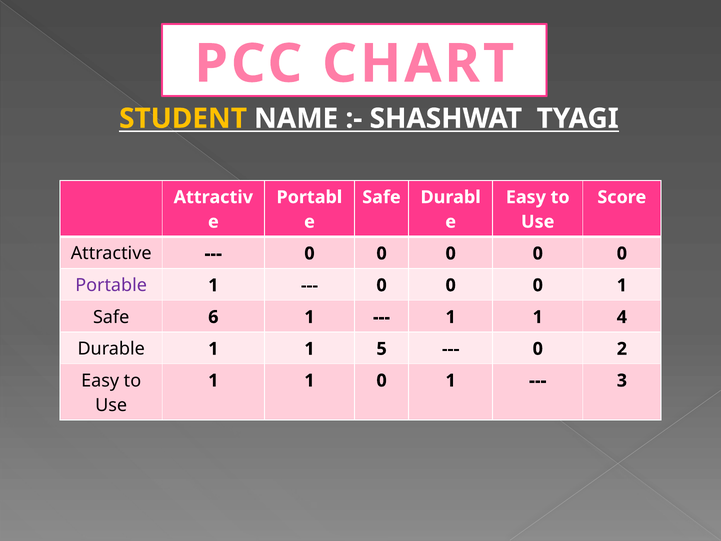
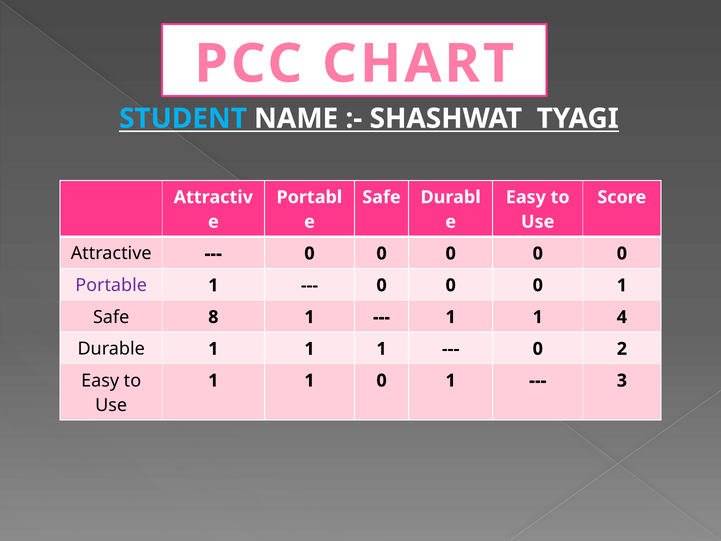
STUDENT colour: yellow -> light blue
6: 6 -> 8
1 1 5: 5 -> 1
